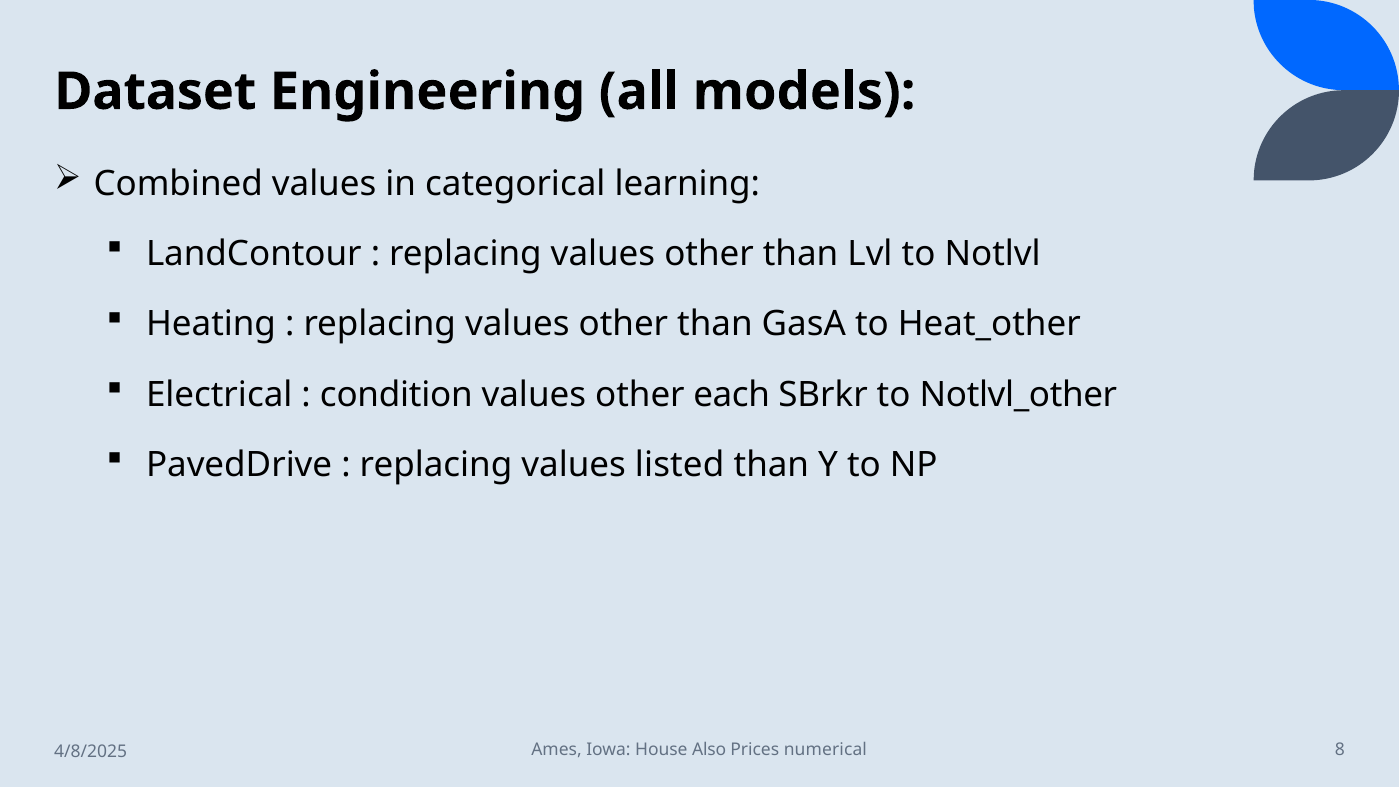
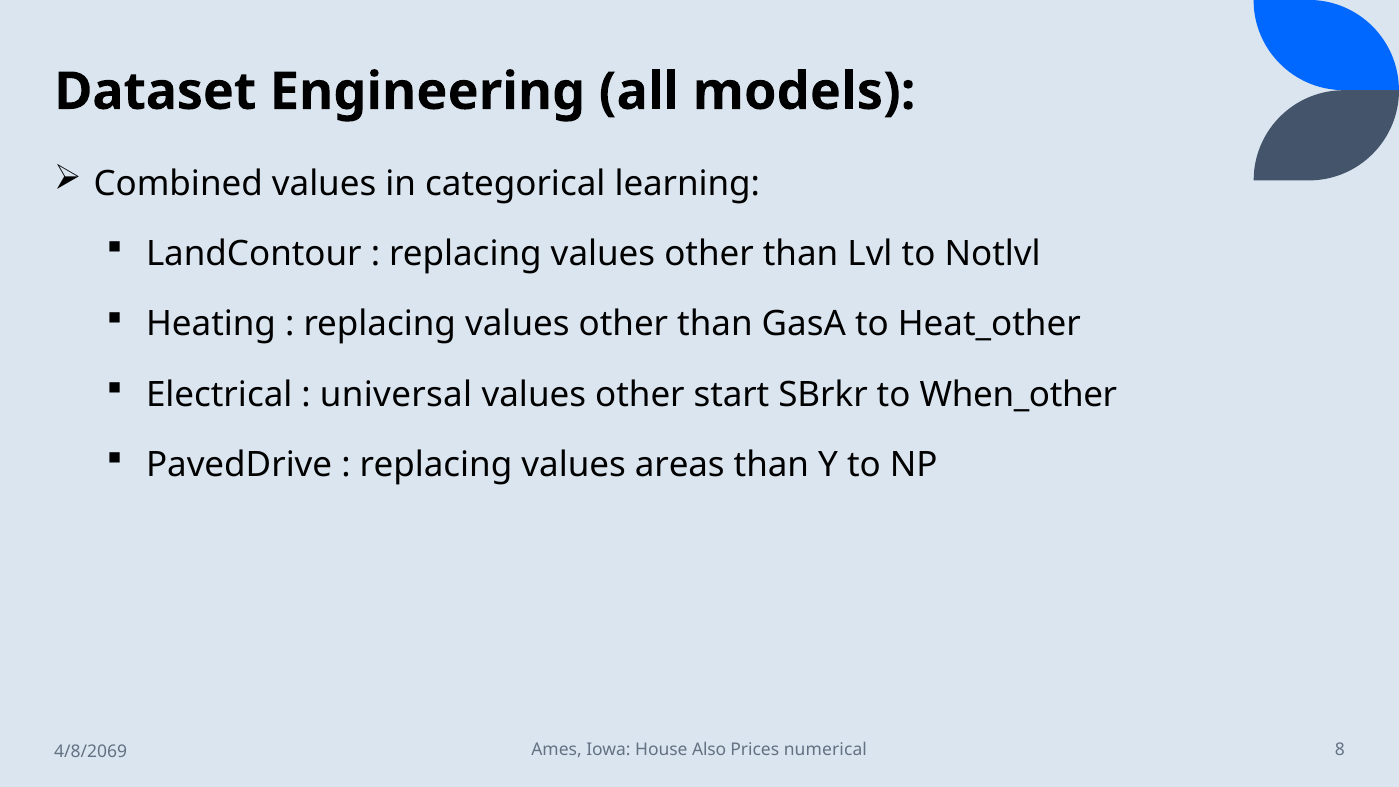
condition: condition -> universal
each: each -> start
Notlvl_other: Notlvl_other -> When_other
listed: listed -> areas
4/8/2025: 4/8/2025 -> 4/8/2069
